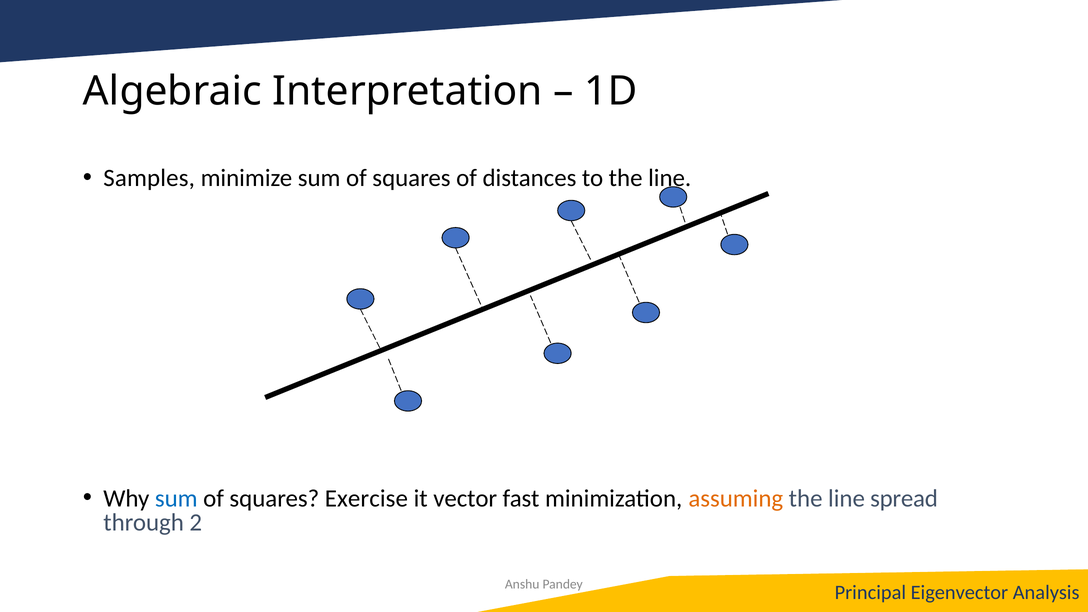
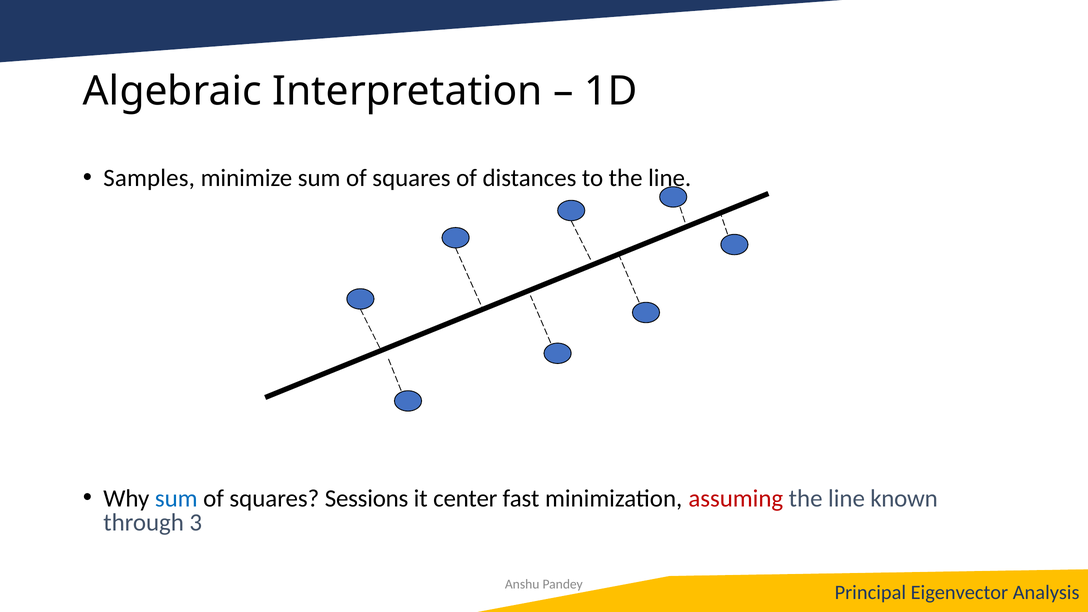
Exercise: Exercise -> Sessions
vector: vector -> center
assuming colour: orange -> red
spread: spread -> known
2: 2 -> 3
